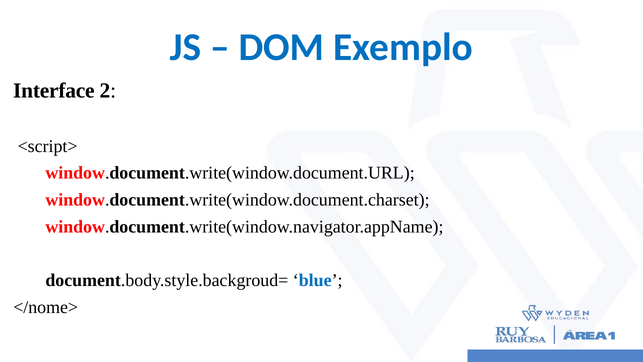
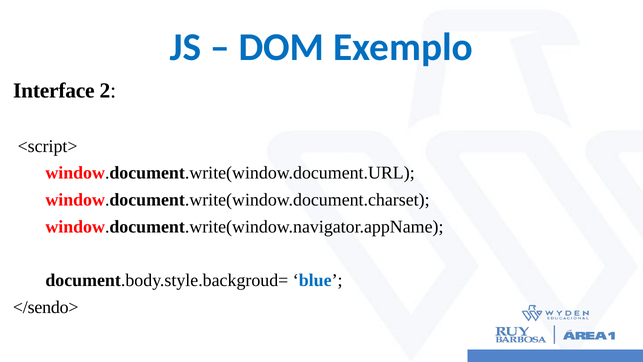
</nome>: </nome> -> </sendo>
